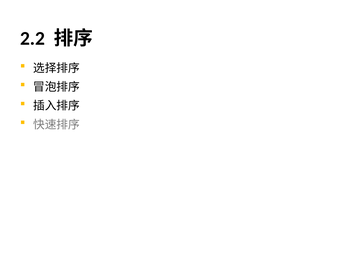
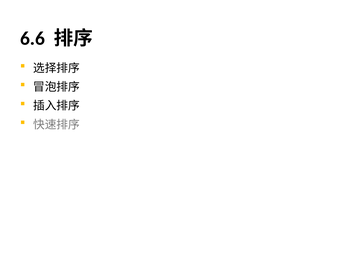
2.2: 2.2 -> 6.6
